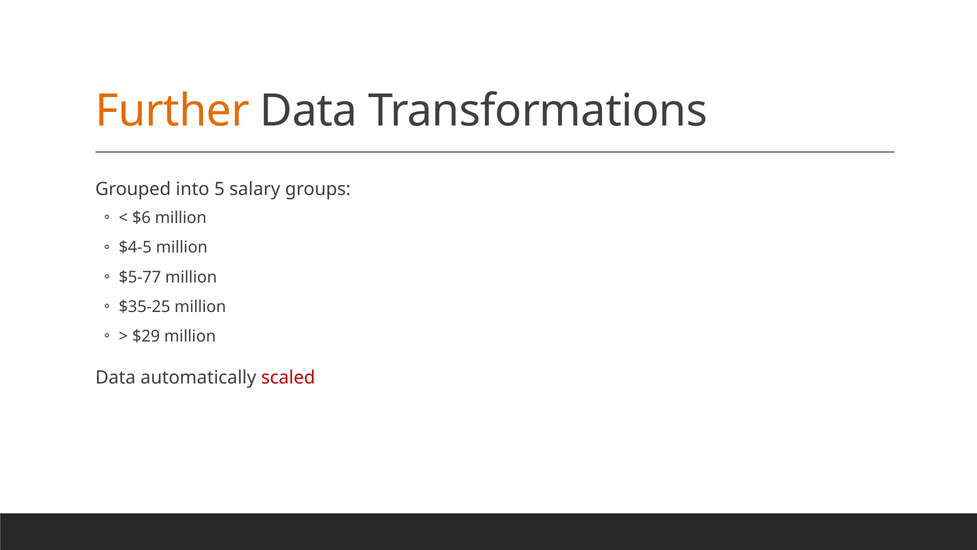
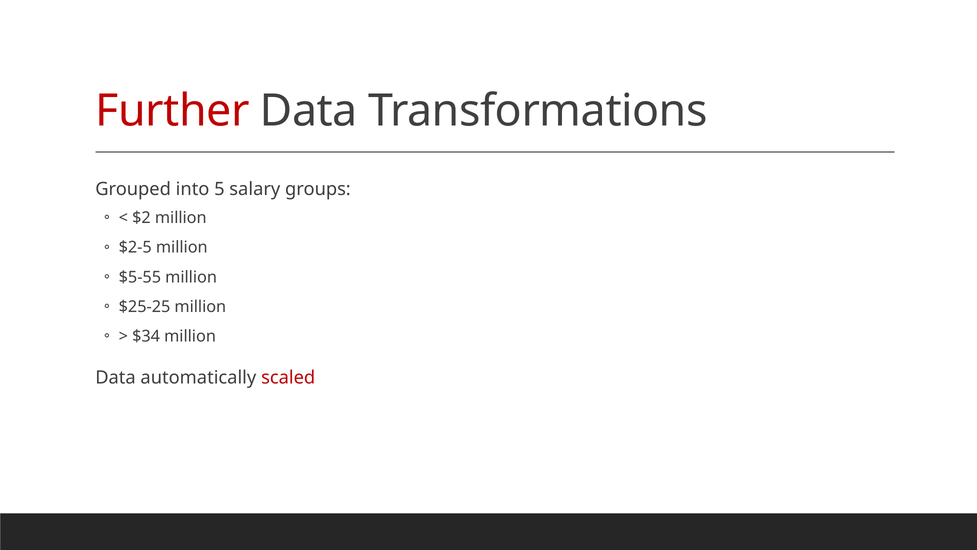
Further colour: orange -> red
$6: $6 -> $2
$4-5: $4-5 -> $2-5
$5-77: $5-77 -> $5-55
$35-25: $35-25 -> $25-25
$29: $29 -> $34
